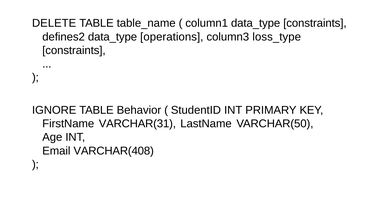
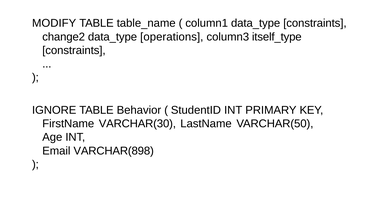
DELETE: DELETE -> MODIFY
defines2: defines2 -> change2
loss_type: loss_type -> itself_type
VARCHAR(31: VARCHAR(31 -> VARCHAR(30
VARCHAR(408: VARCHAR(408 -> VARCHAR(898
